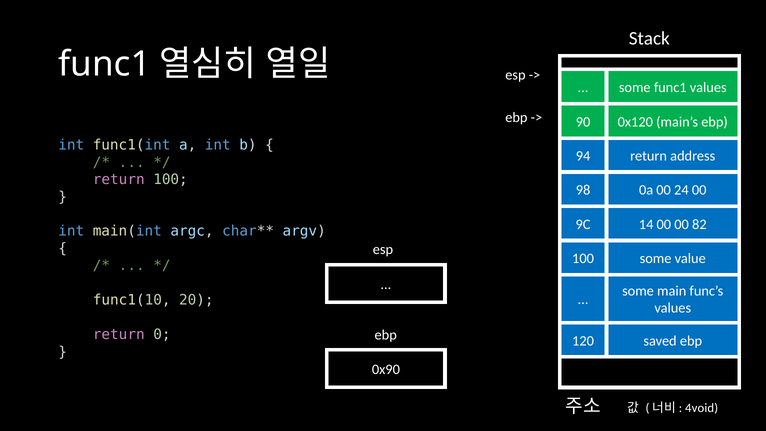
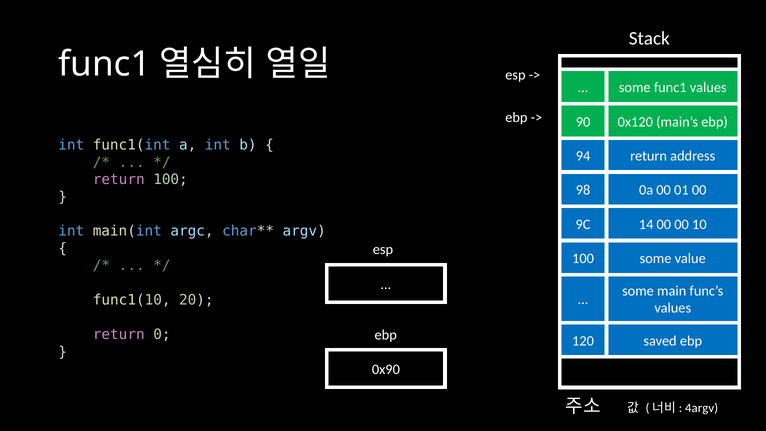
24: 24 -> 01
82: 82 -> 10
4void: 4void -> 4argv
